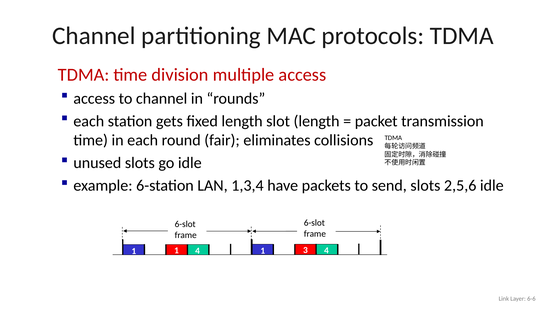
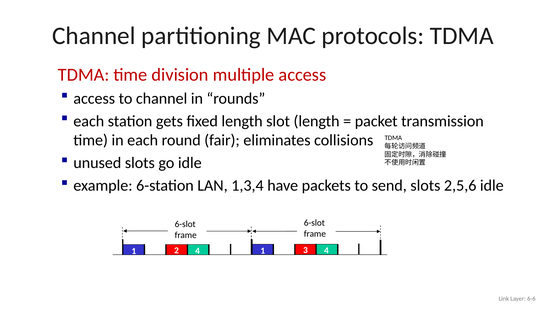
1 1: 1 -> 2
